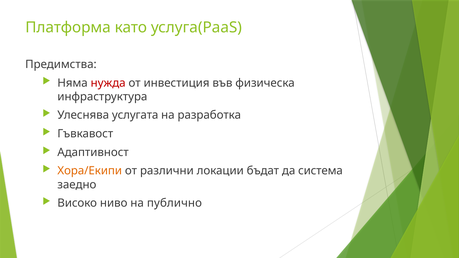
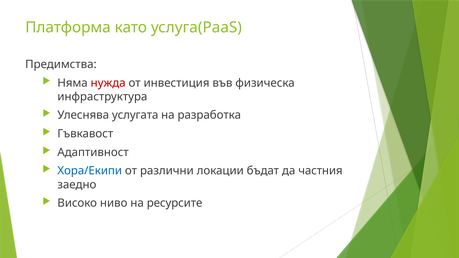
Хора/Екипи colour: orange -> blue
система: система -> частния
публично: публично -> ресурсите
